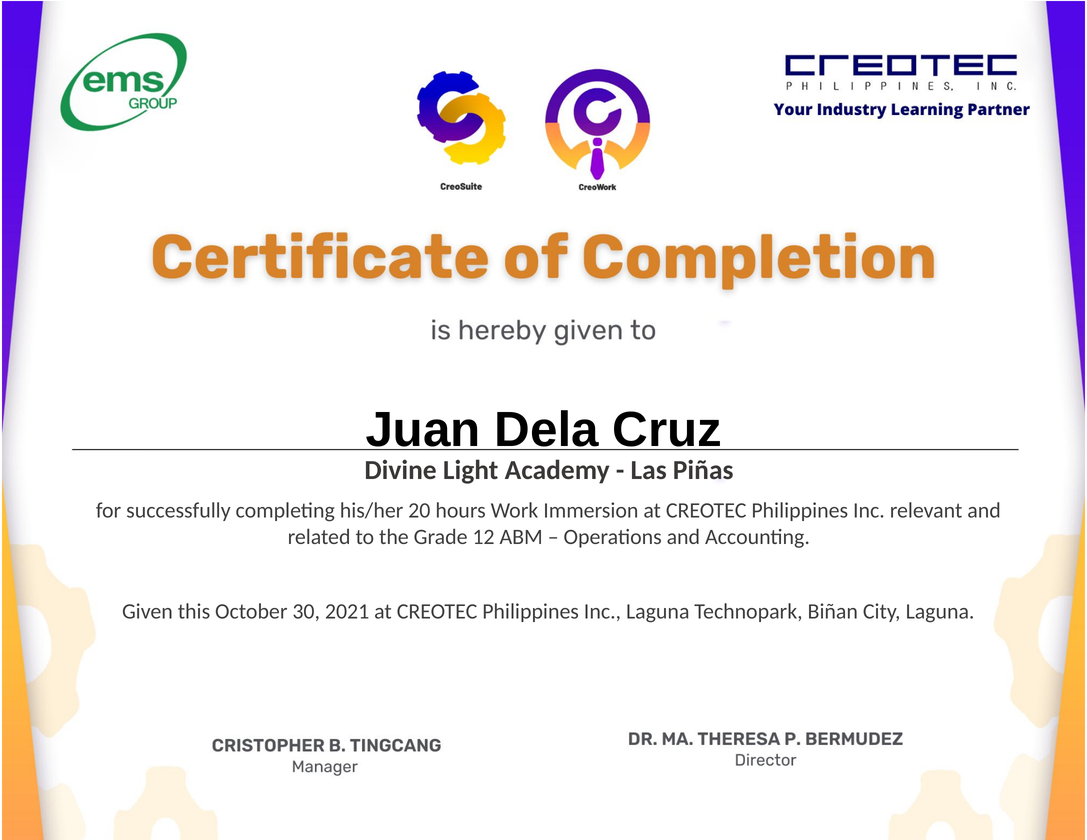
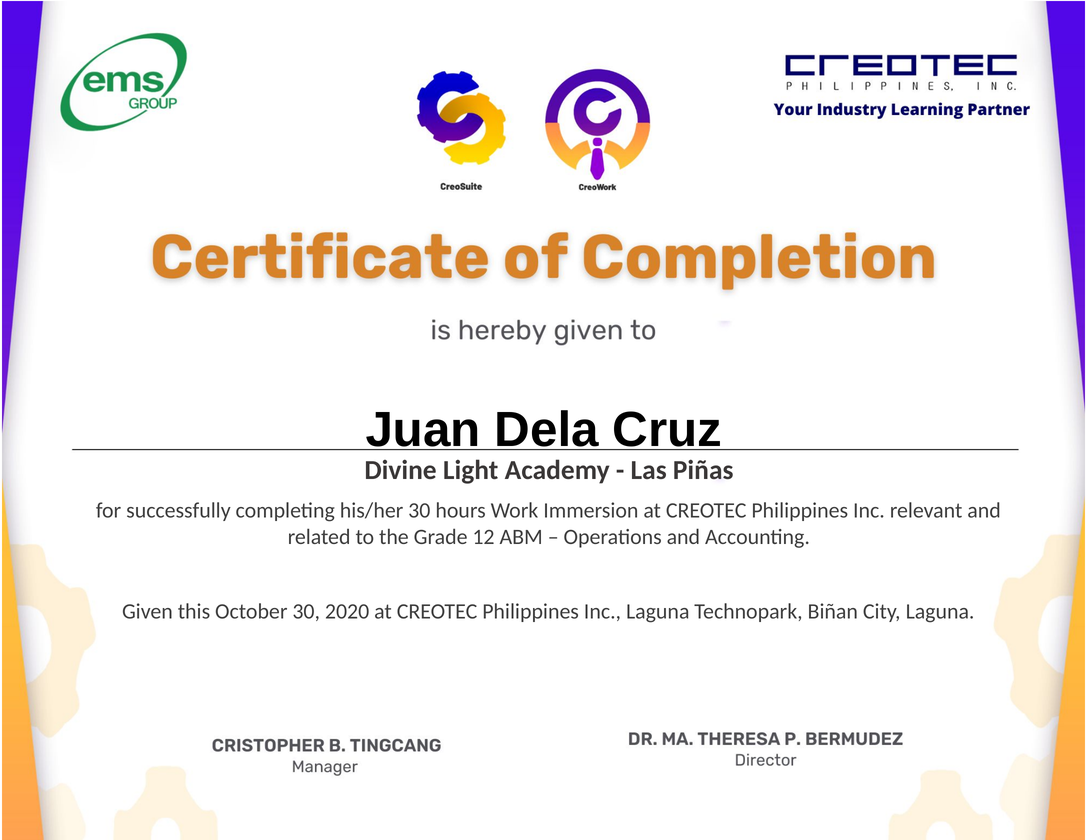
his/her 20: 20 -> 30
2021: 2021 -> 2020
